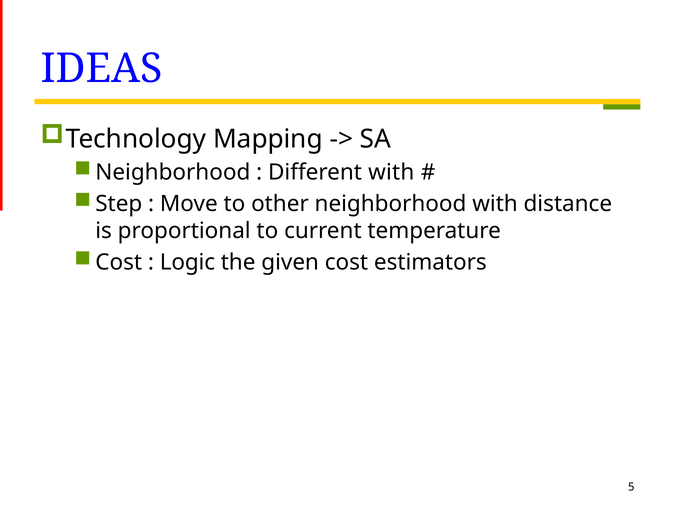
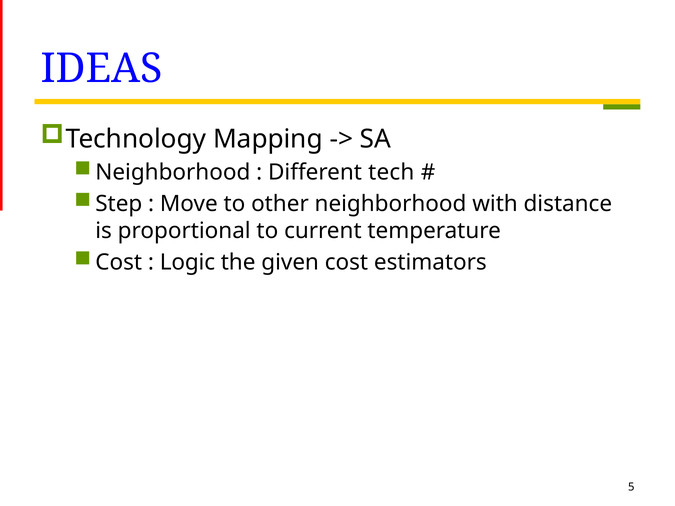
Different with: with -> tech
